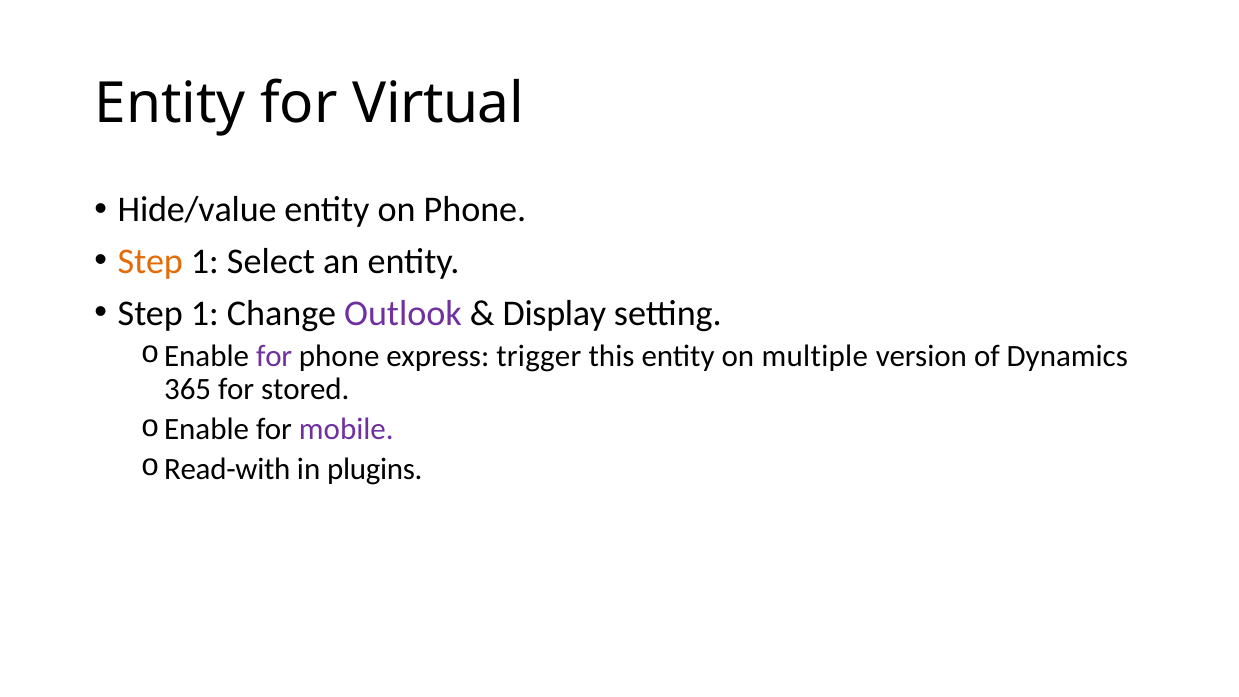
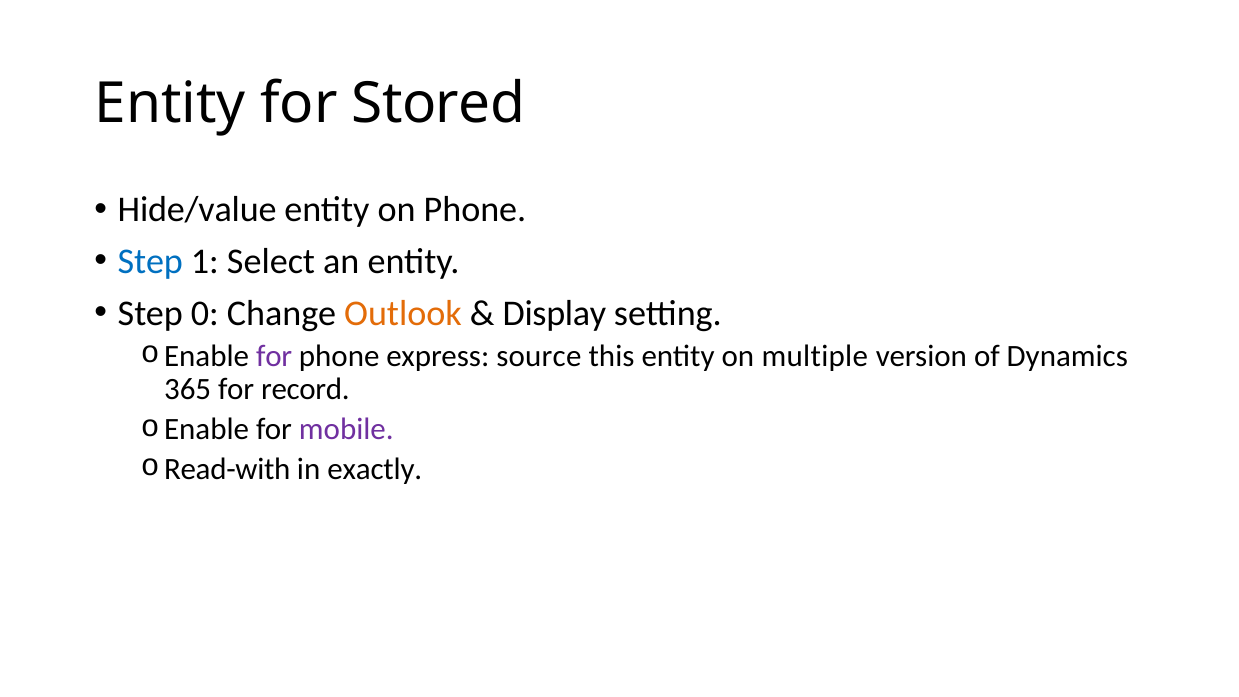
Virtual: Virtual -> Stored
Step at (150, 261) colour: orange -> blue
1 at (205, 313): 1 -> 0
Outlook colour: purple -> orange
trigger: trigger -> source
stored: stored -> record
plugins: plugins -> exactly
